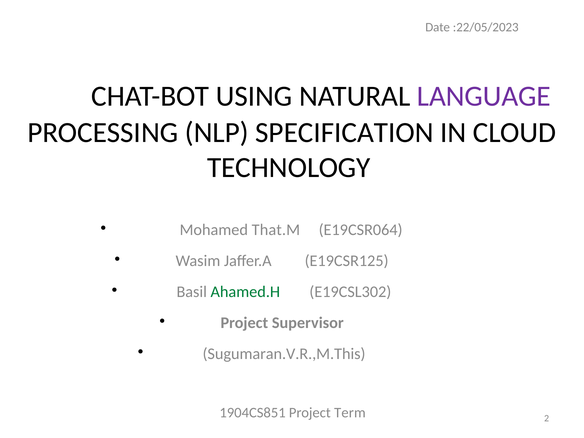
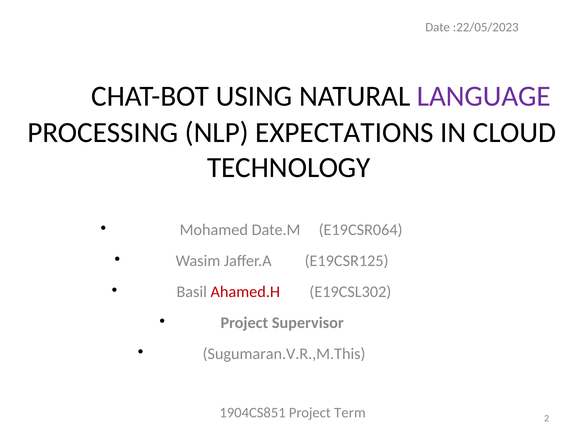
SPECIFICATION: SPECIFICATION -> EXPECTATIONS
That.M: That.M -> Date.M
Ahamed.H colour: green -> red
